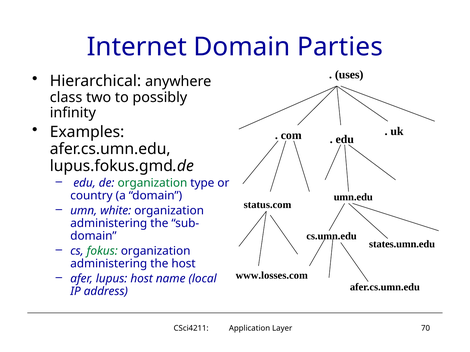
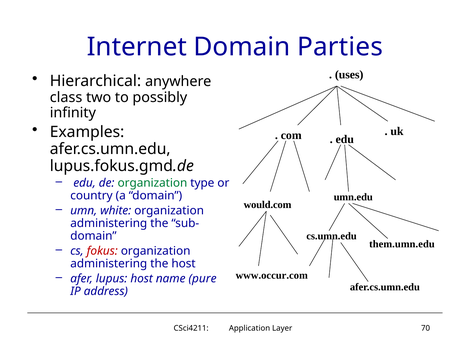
status.com: status.com -> would.com
states.umn.edu: states.umn.edu -> them.umn.edu
fokus colour: green -> red
www.losses.com: www.losses.com -> www.occur.com
local: local -> pure
